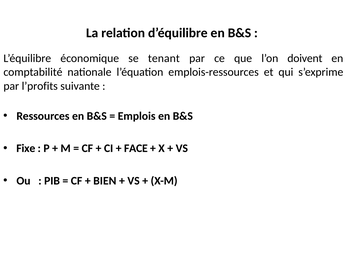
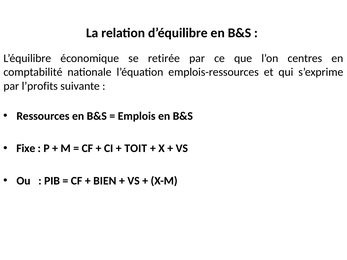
tenant: tenant -> retirée
doivent: doivent -> centres
FACE: FACE -> TOIT
